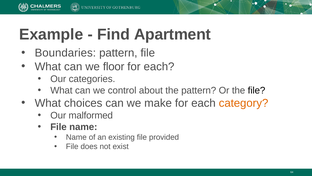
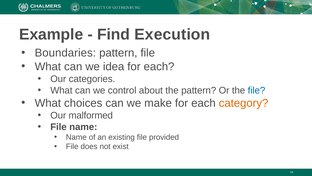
Apartment: Apartment -> Execution
floor: floor -> idea
file at (257, 90) colour: black -> blue
